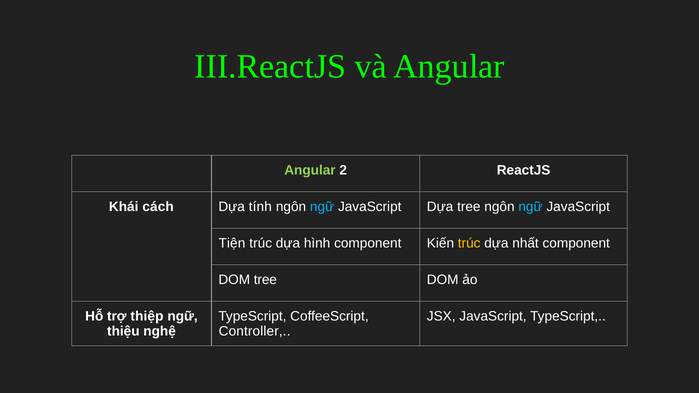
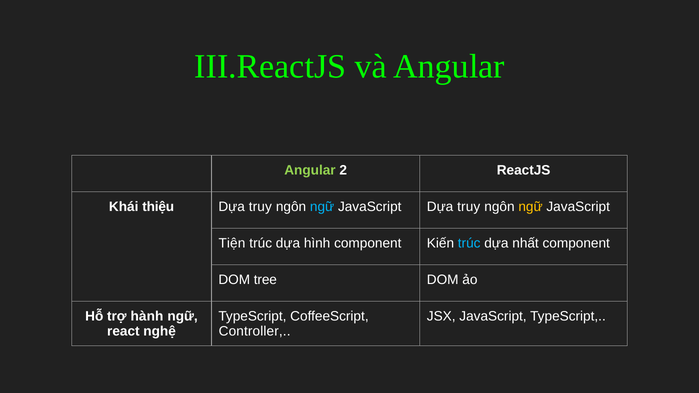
cách: cách -> thiệu
tính at (260, 207): tính -> truy
JavaScript Dựa tree: tree -> truy
ngữ at (531, 207) colour: light blue -> yellow
trúc at (469, 243) colour: yellow -> light blue
thiệp: thiệp -> hành
thiệu: thiệu -> react
